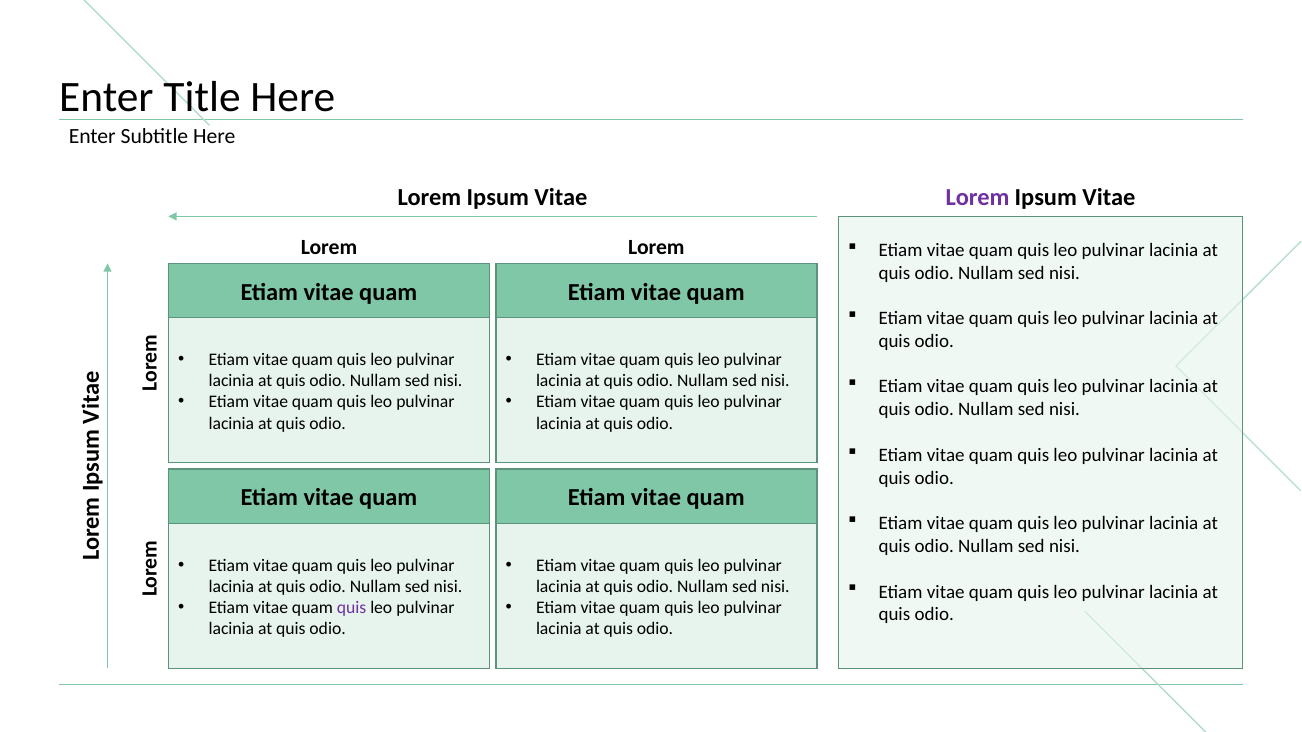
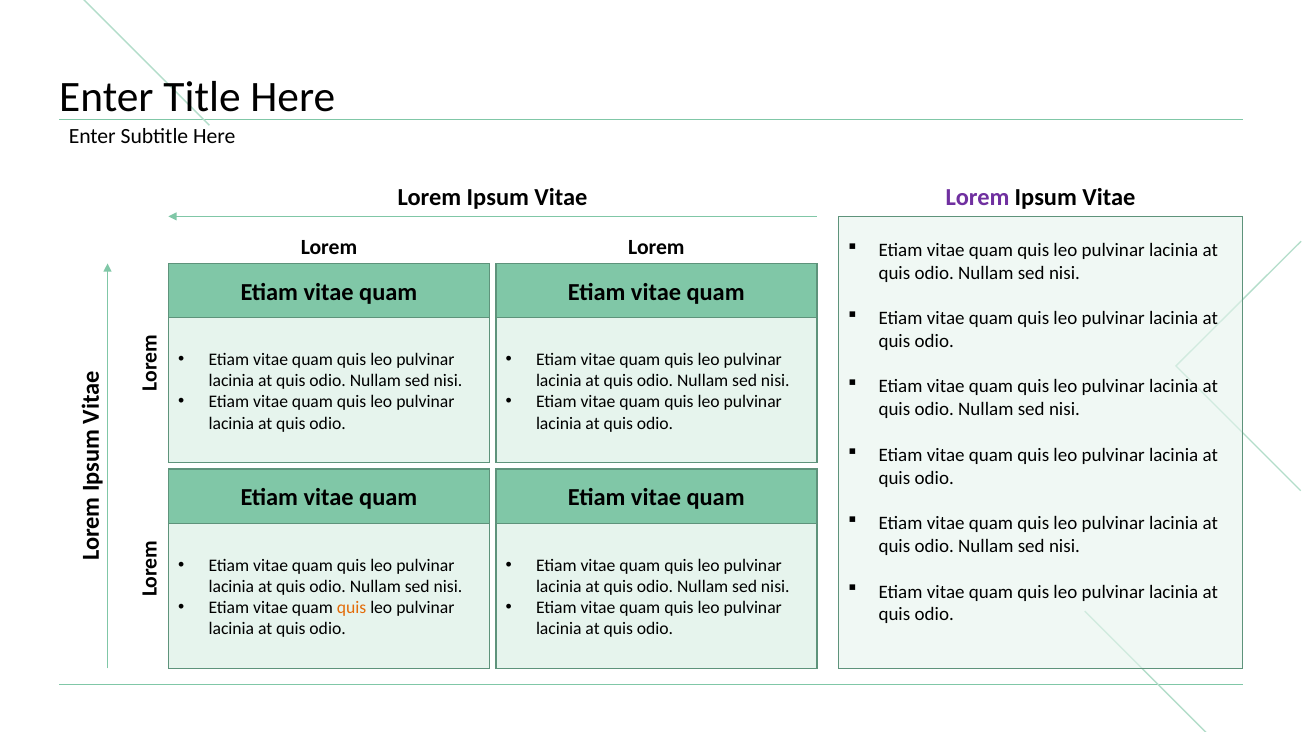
quis at (352, 608) colour: purple -> orange
